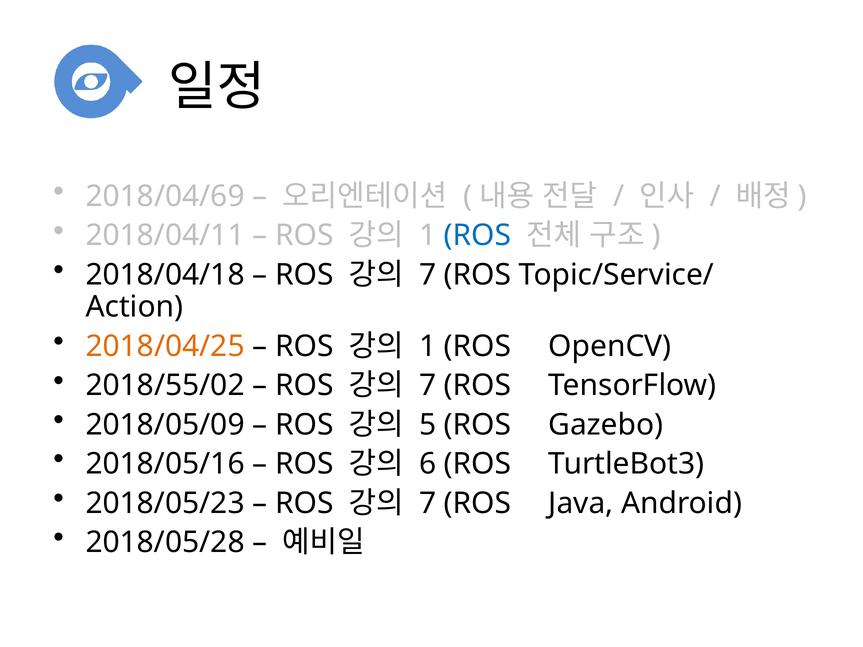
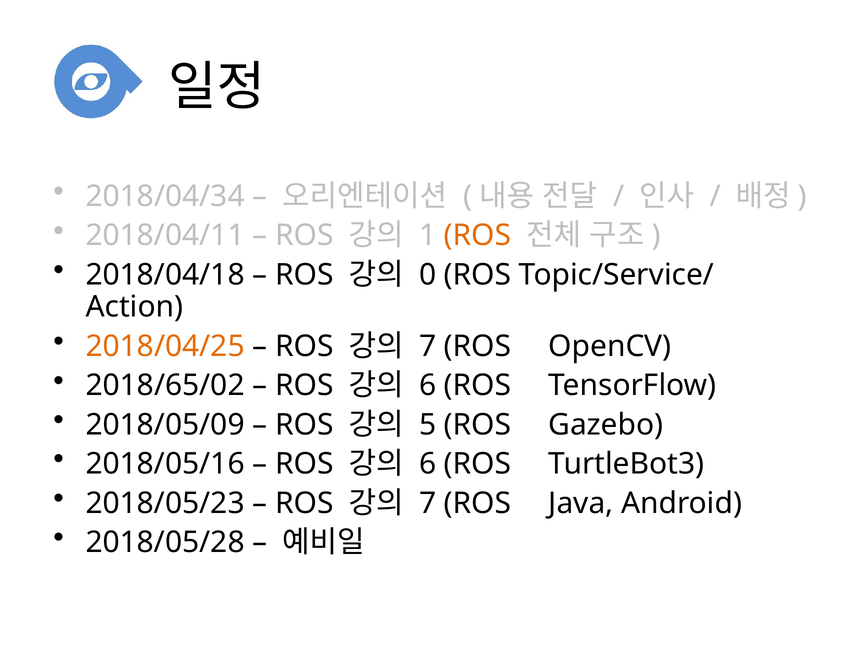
2018/04/69: 2018/04/69 -> 2018/04/34
ROS at (478, 236) colour: blue -> orange
7 at (428, 275): 7 -> 0
1 at (428, 346): 1 -> 7
2018/55/02: 2018/55/02 -> 2018/65/02
7 at (428, 386): 7 -> 6
